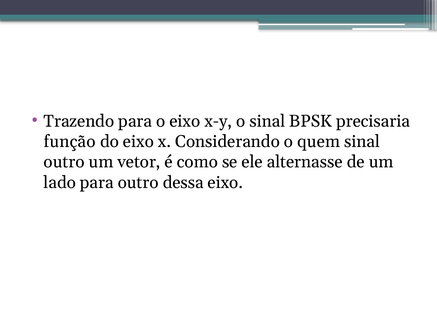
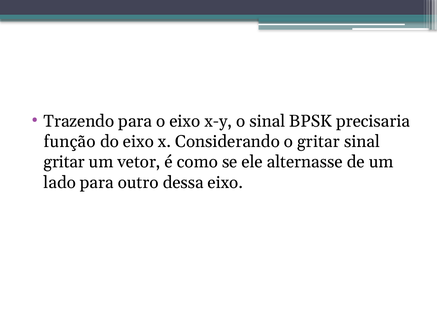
o quem: quem -> gritar
outro at (64, 162): outro -> gritar
